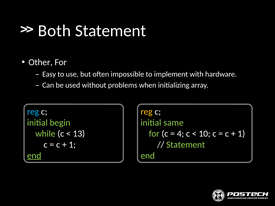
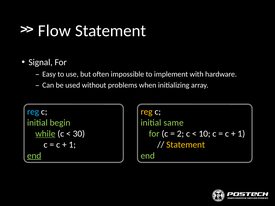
Both: Both -> Flow
Other: Other -> Signal
while underline: none -> present
13: 13 -> 30
4: 4 -> 2
Statement at (186, 145) colour: light green -> yellow
